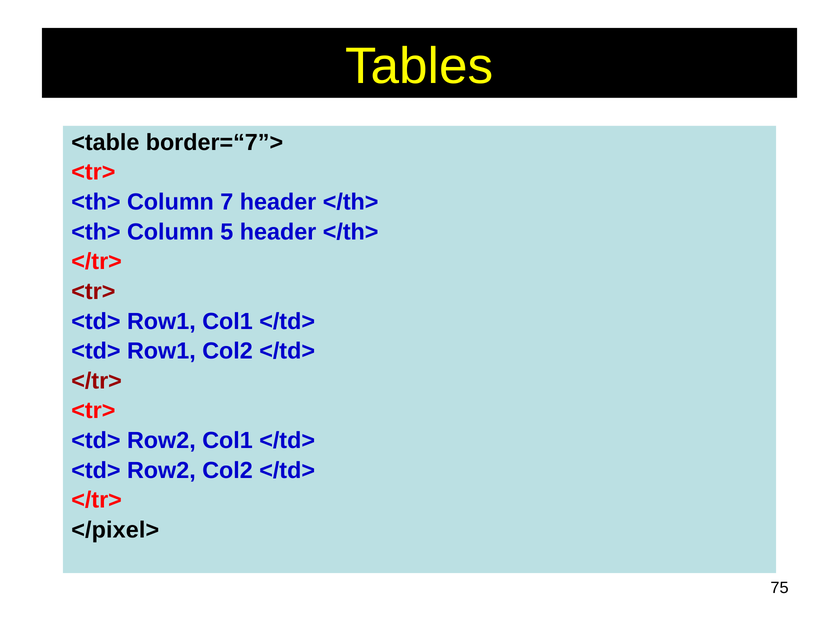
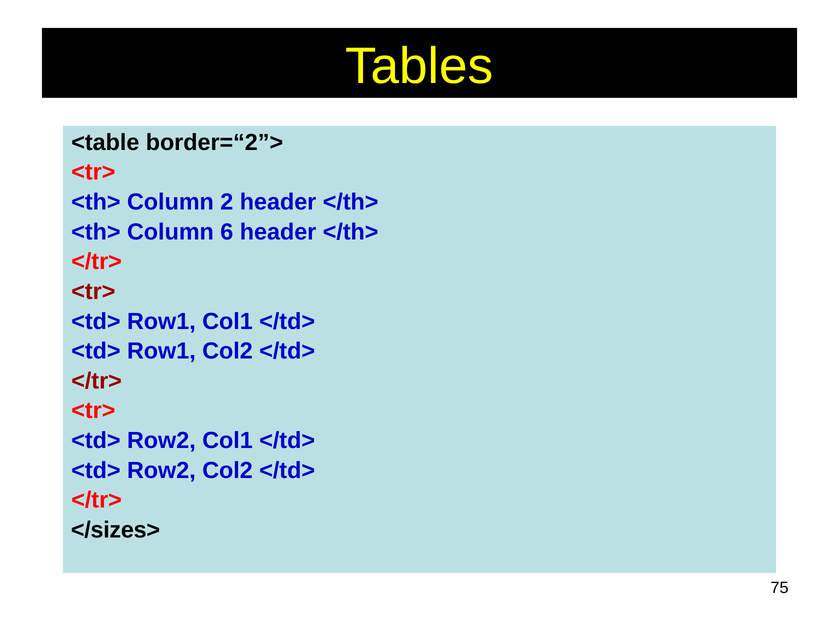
border=“7”>: border=“7”> -> border=“2”>
7: 7 -> 2
5: 5 -> 6
</pixel>: </pixel> -> </sizes>
